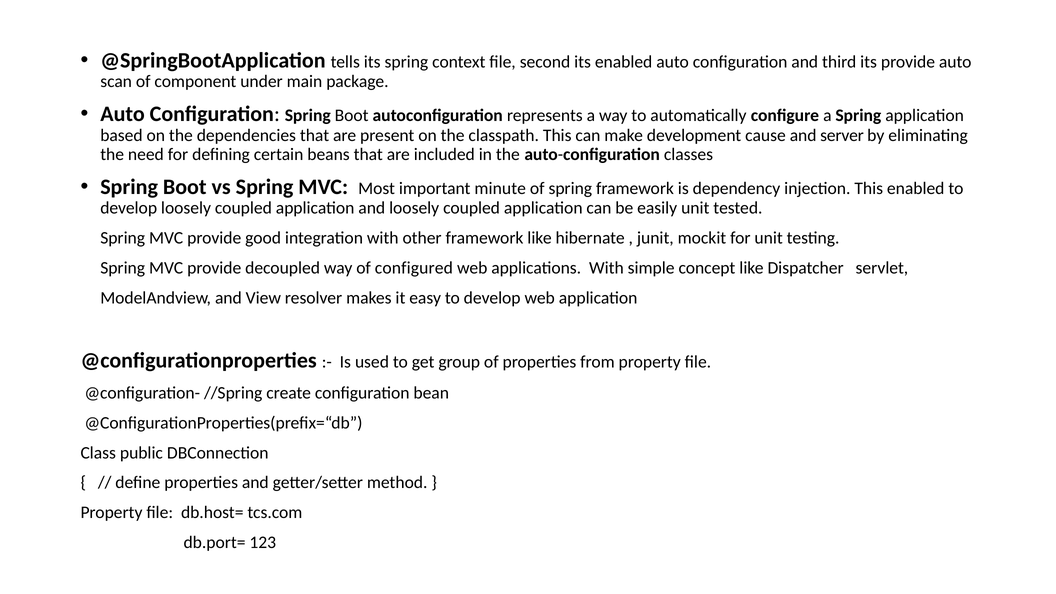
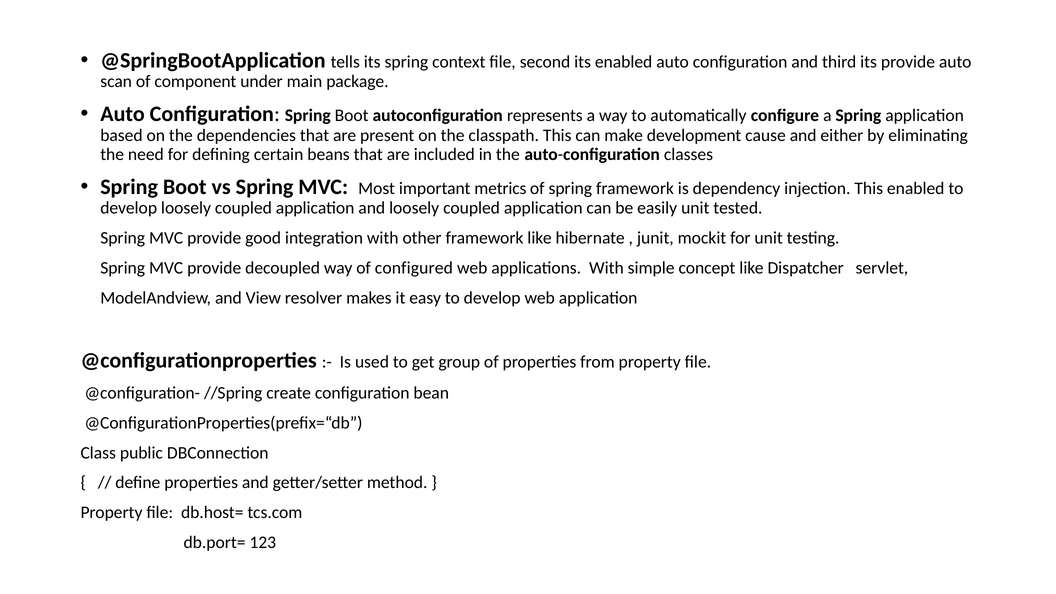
server: server -> either
minute: minute -> metrics
